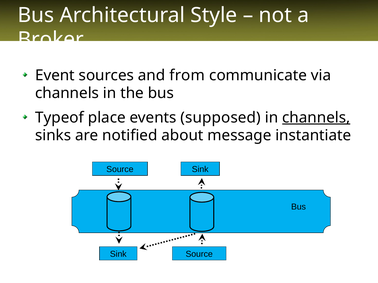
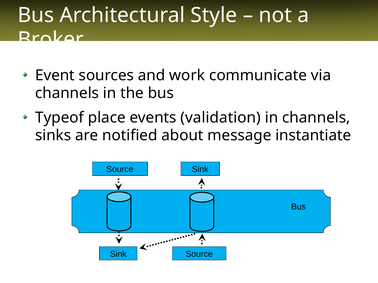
from: from -> work
supposed: supposed -> validation
channels at (316, 118) underline: present -> none
